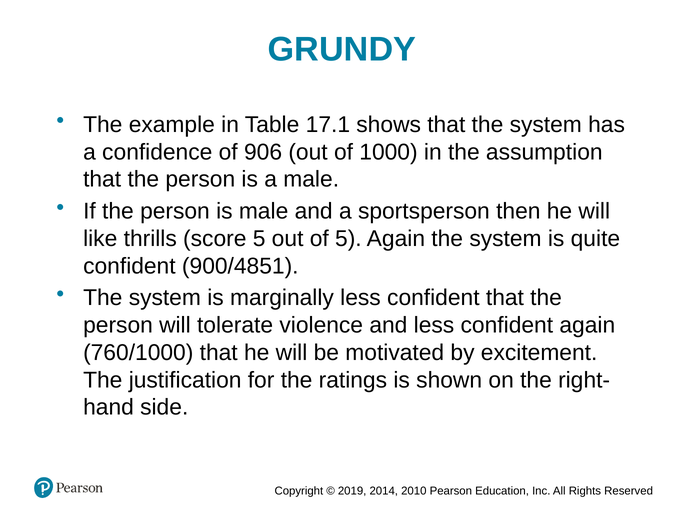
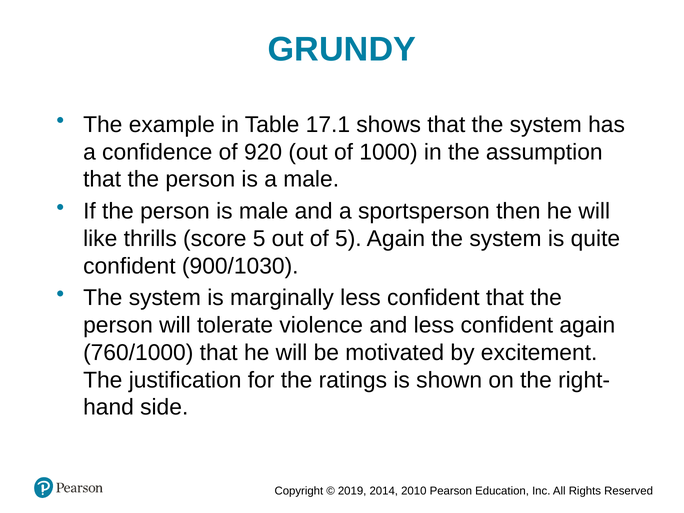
906: 906 -> 920
900/4851: 900/4851 -> 900/1030
